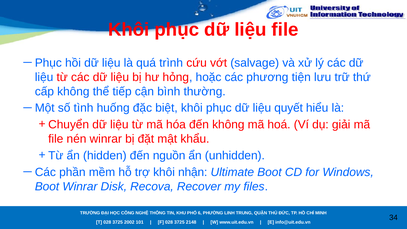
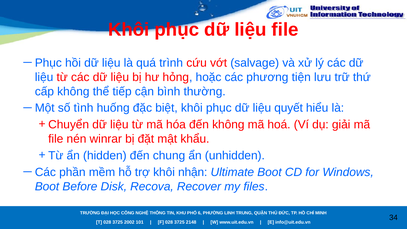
nguồn: nguồn -> chung
Boot Winrar: Winrar -> Before
